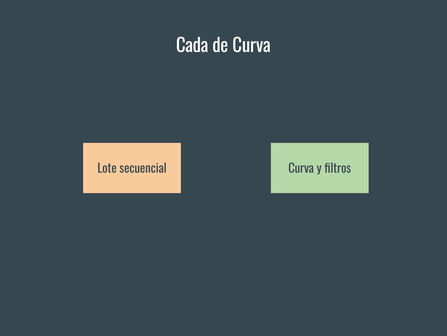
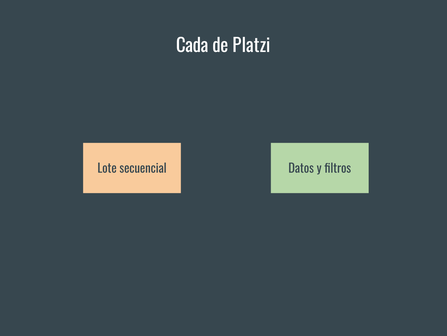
de Curva: Curva -> Platzi
secuencial Curva: Curva -> Datos
